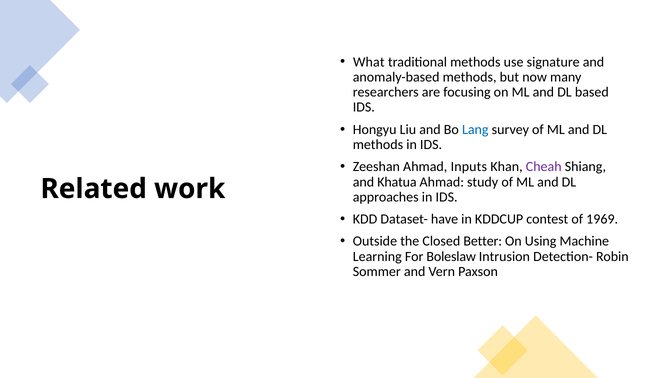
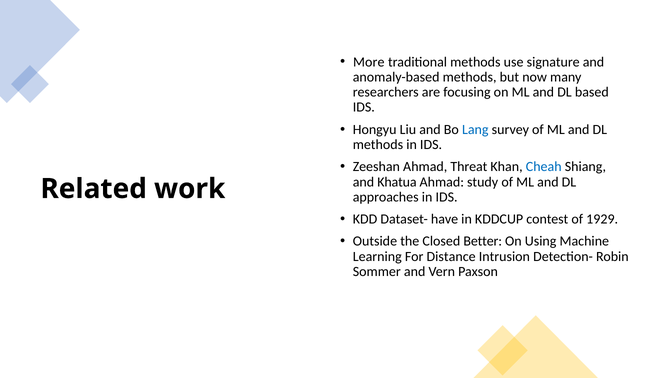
What: What -> More
Inputs: Inputs -> Threat
Cheah colour: purple -> blue
1969: 1969 -> 1929
Boleslaw: Boleslaw -> Distance
